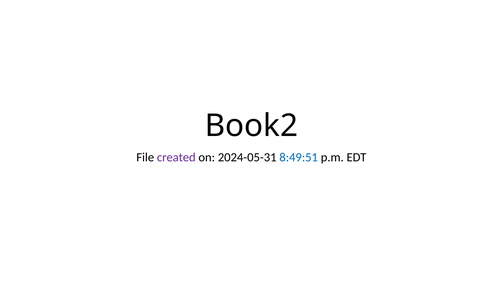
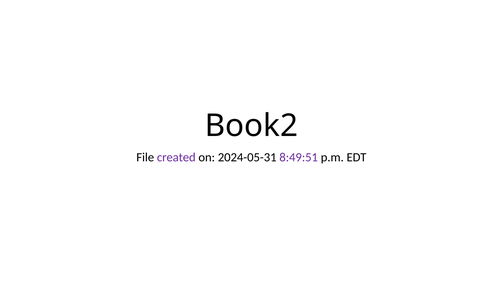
8:49:51 colour: blue -> purple
